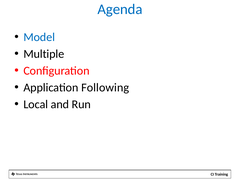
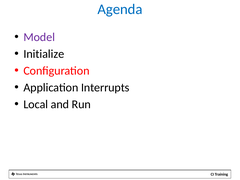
Model colour: blue -> purple
Multiple: Multiple -> Initialize
Following: Following -> Interrupts
